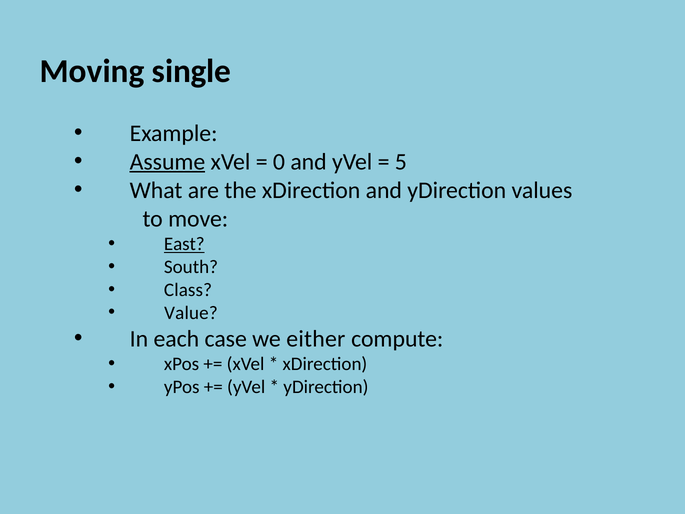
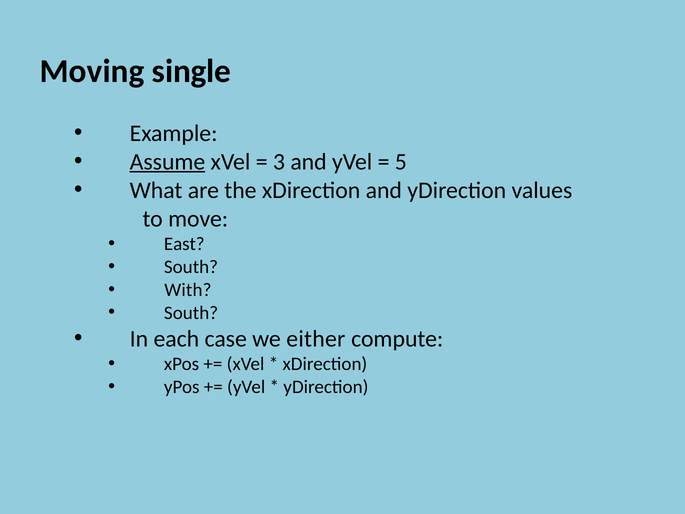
0: 0 -> 3
East underline: present -> none
Class: Class -> With
Value at (191, 313): Value -> South
